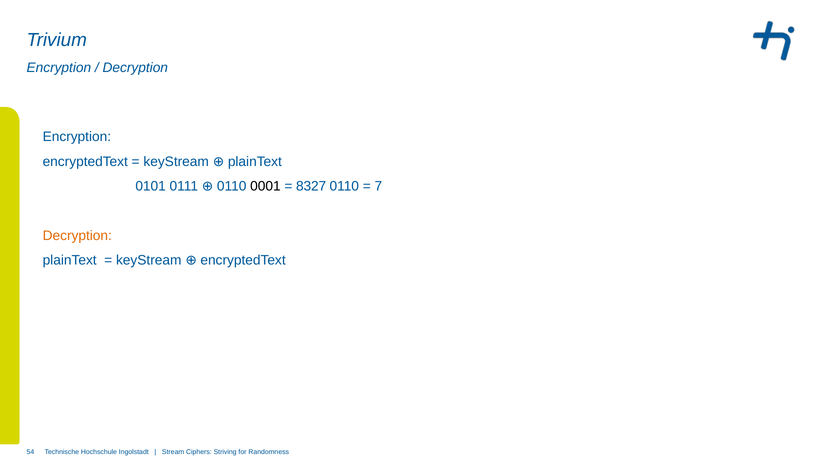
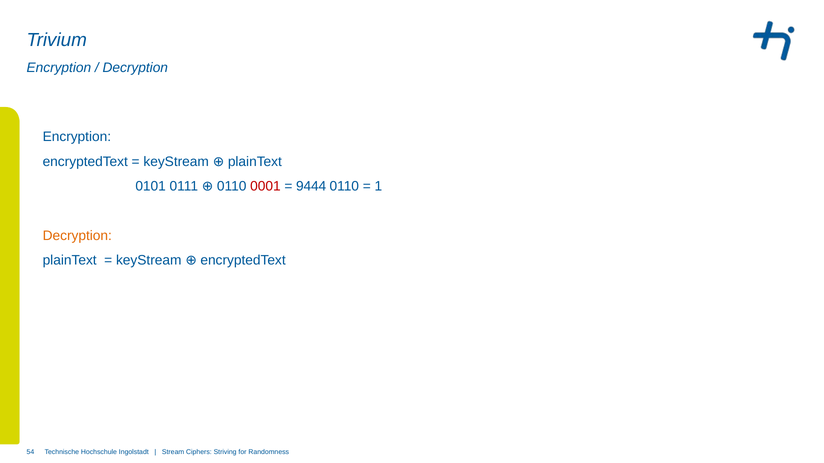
0001 colour: black -> red
8327: 8327 -> 9444
7: 7 -> 1
